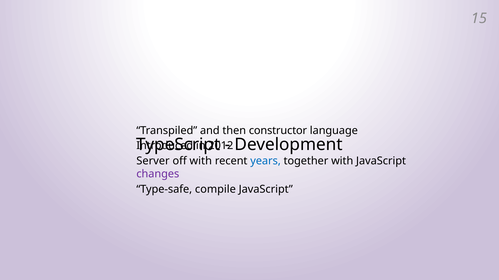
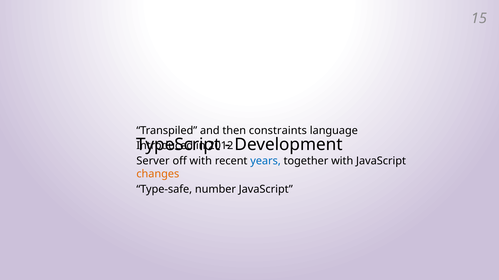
constructor: constructor -> constraints
changes colour: purple -> orange
compile: compile -> number
